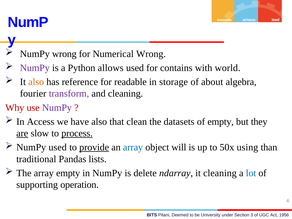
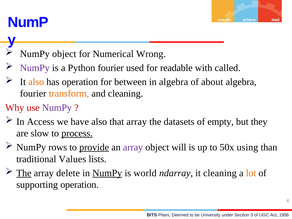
NumPy wrong: wrong -> object
Python allows: allows -> fourier
contains: contains -> readable
world: world -> called
has reference: reference -> operation
readable: readable -> between
in storage: storage -> algebra
transform colour: purple -> orange
that clean: clean -> array
are underline: present -> none
NumPy used: used -> rows
array at (133, 147) colour: blue -> purple
Pandas: Pandas -> Values
The at (24, 173) underline: none -> present
array empty: empty -> delete
NumPy at (107, 173) underline: none -> present
delete: delete -> world
lot colour: blue -> orange
